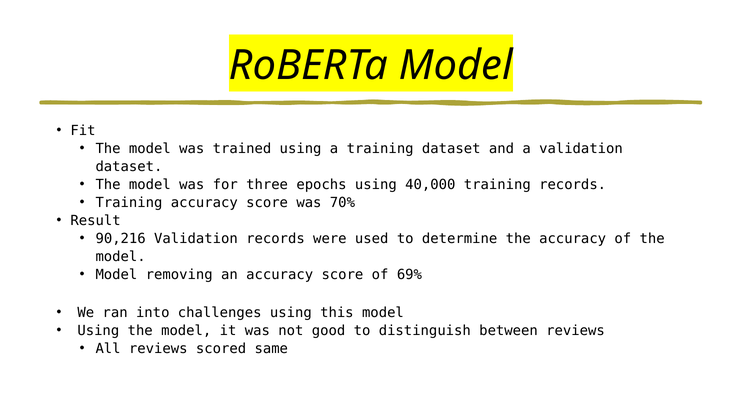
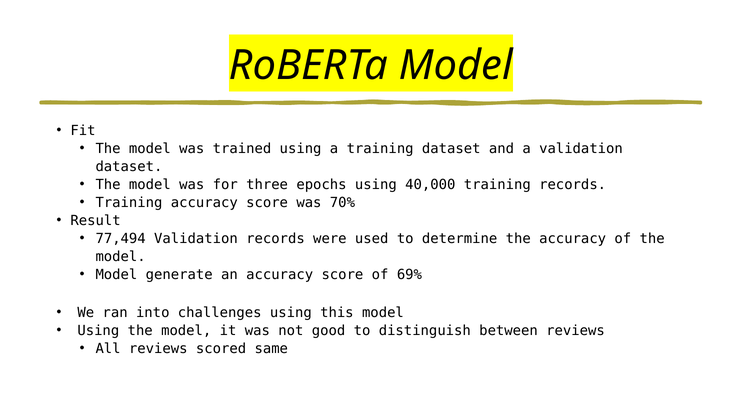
90,216: 90,216 -> 77,494
removing: removing -> generate
